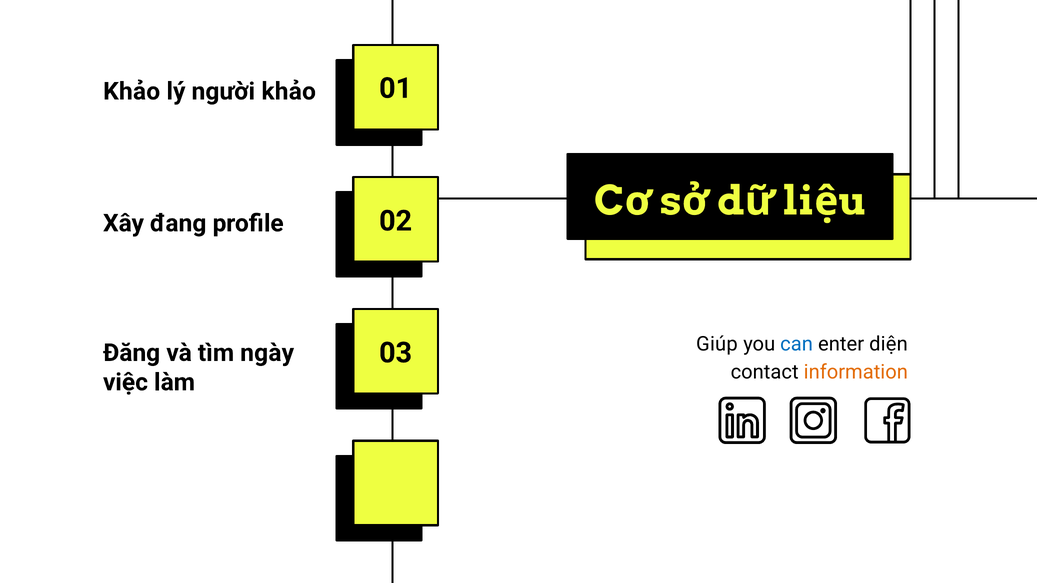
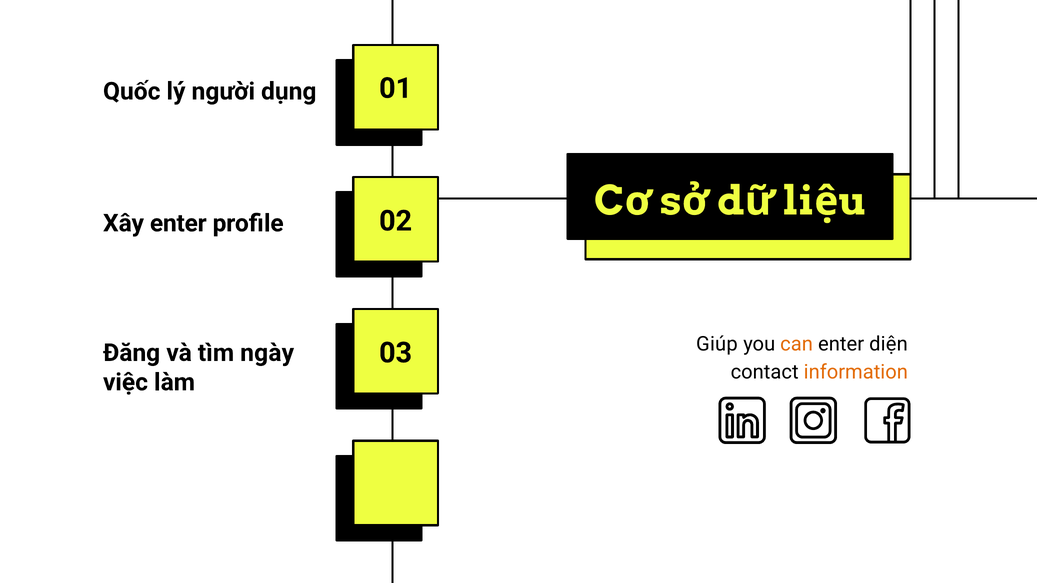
Khảo at (132, 91): Khảo -> Quốc
người khảo: khảo -> dụng
Xây đang: đang -> enter
can colour: blue -> orange
